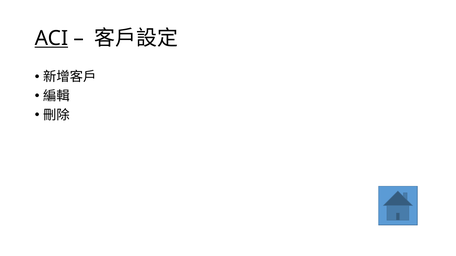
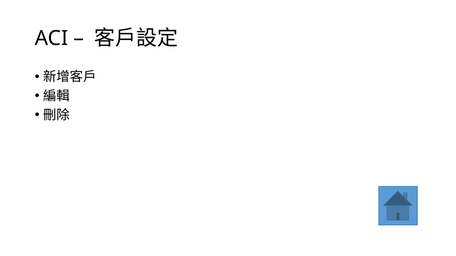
ACI underline: present -> none
